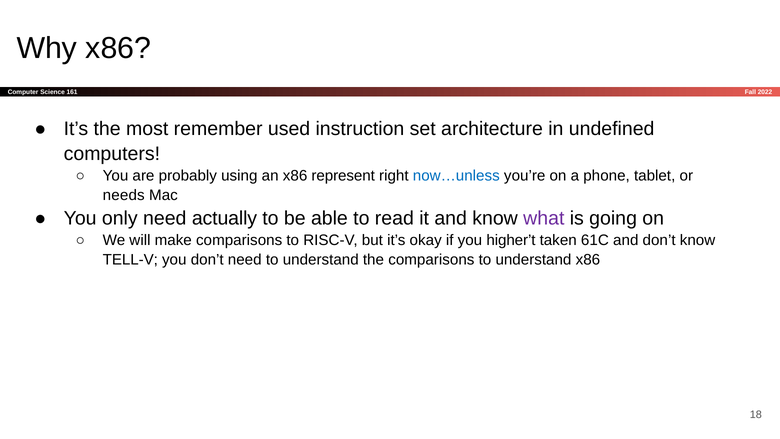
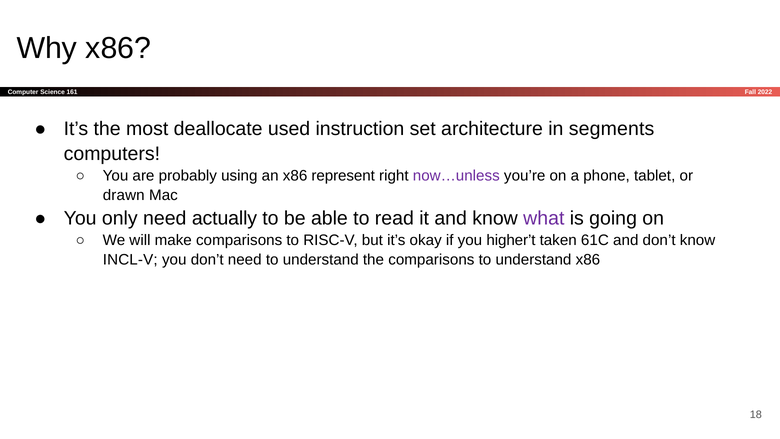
remember: remember -> deallocate
undefined: undefined -> segments
now…unless colour: blue -> purple
needs: needs -> drawn
TELL-V: TELL-V -> INCL-V
